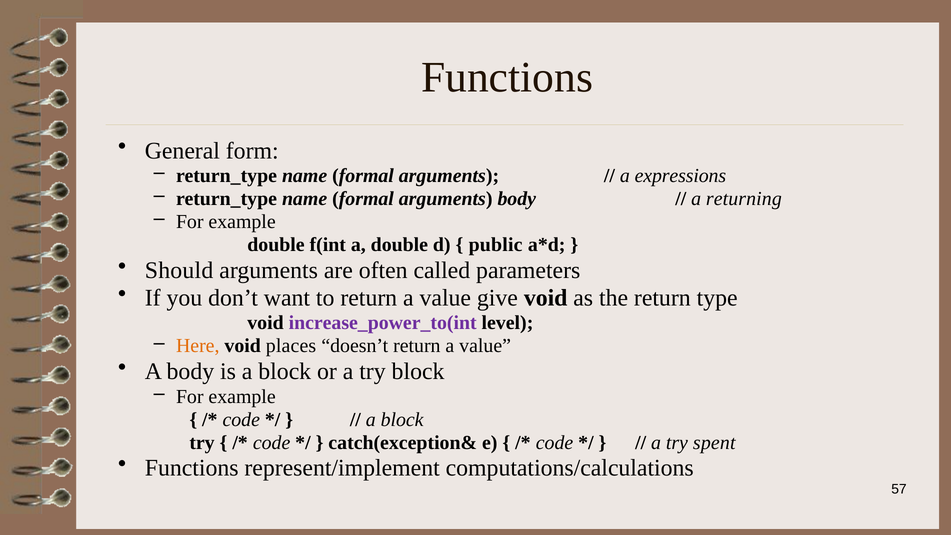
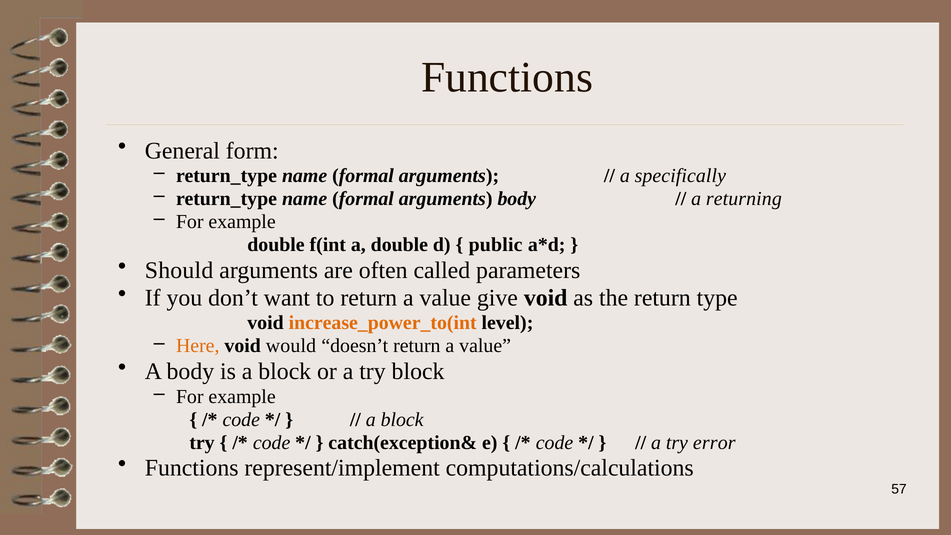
expressions: expressions -> specifically
increase_power_to(int colour: purple -> orange
places: places -> would
spent: spent -> error
